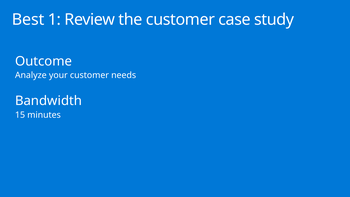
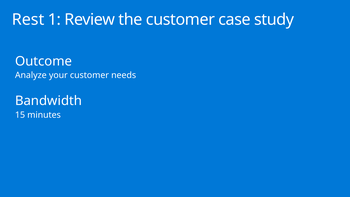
Best: Best -> Rest
